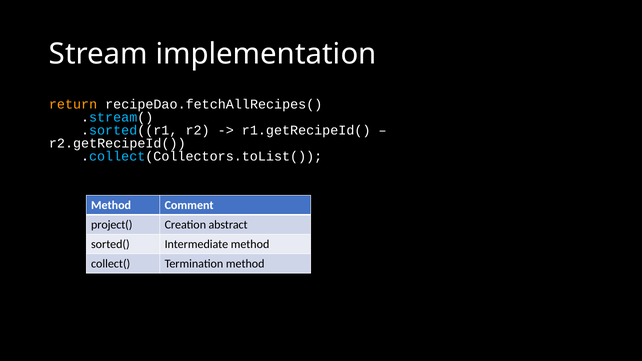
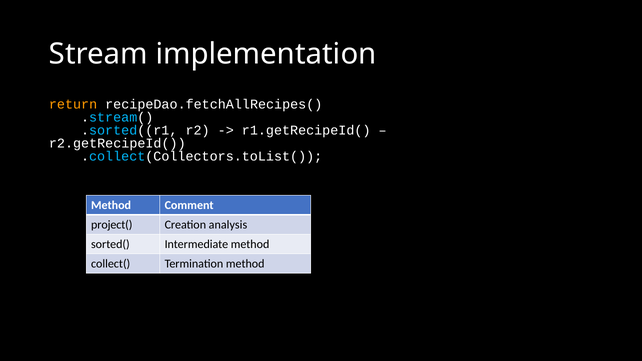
abstract: abstract -> analysis
